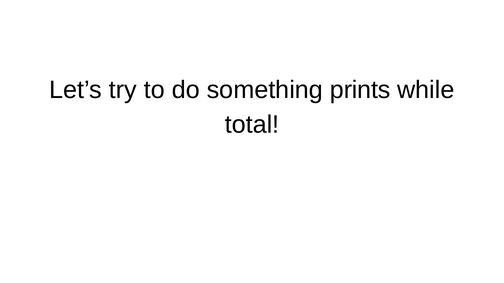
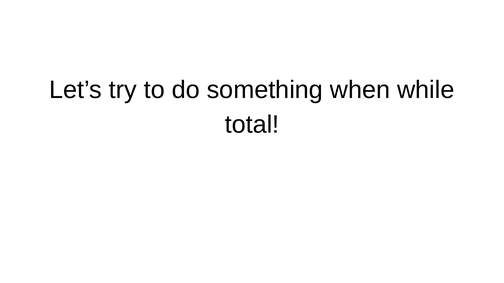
prints: prints -> when
